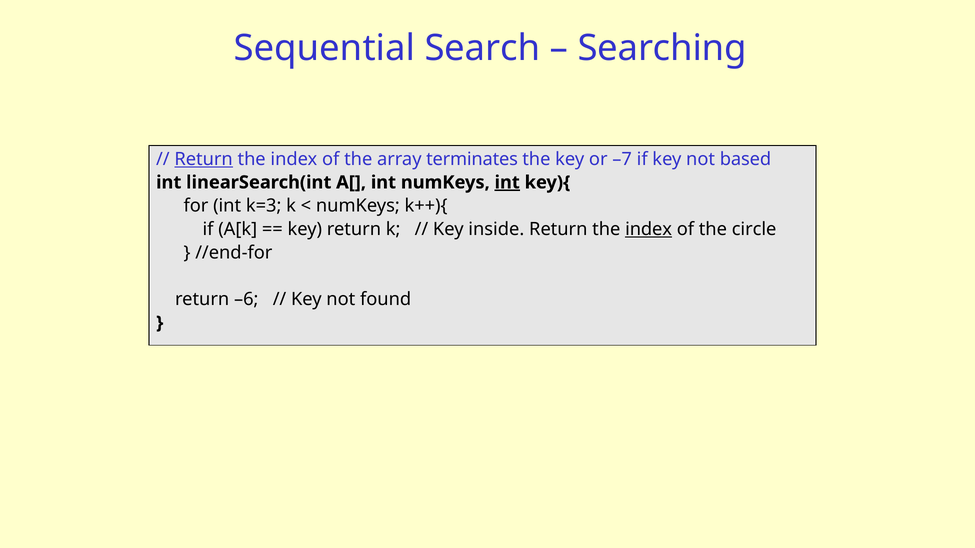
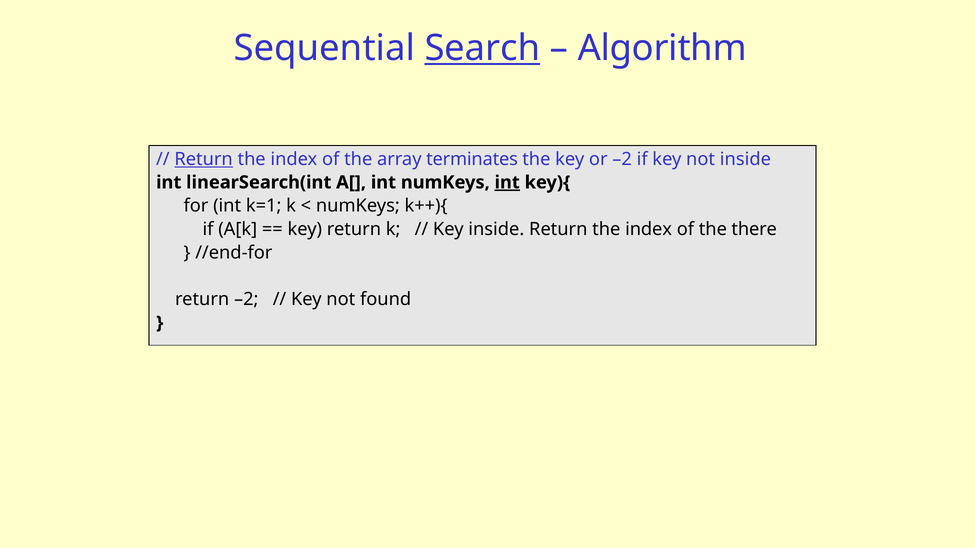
Search underline: none -> present
Searching: Searching -> Algorithm
or –7: –7 -> –2
not based: based -> inside
k=3: k=3 -> k=1
index at (649, 229) underline: present -> none
circle: circle -> there
return –6: –6 -> –2
